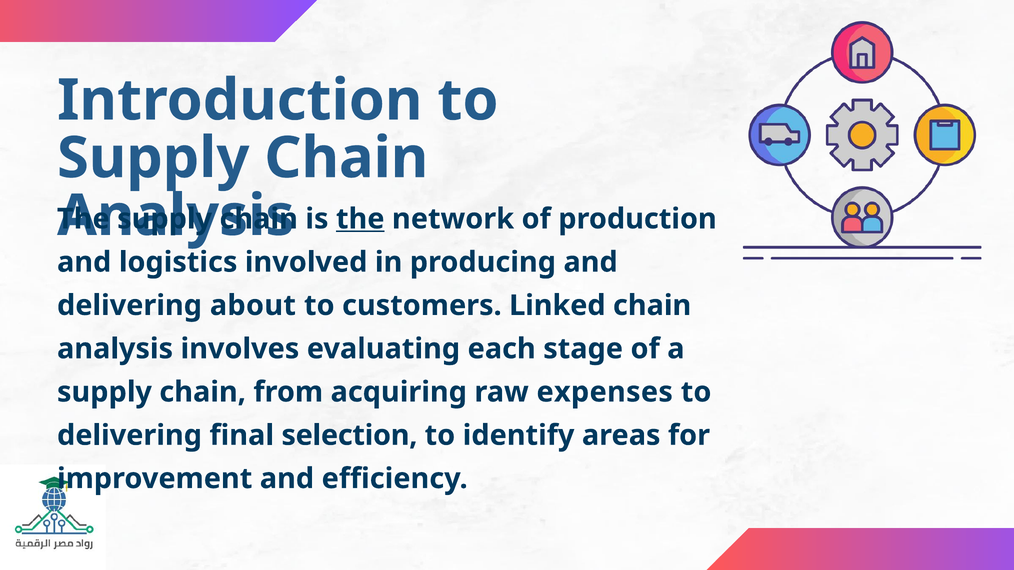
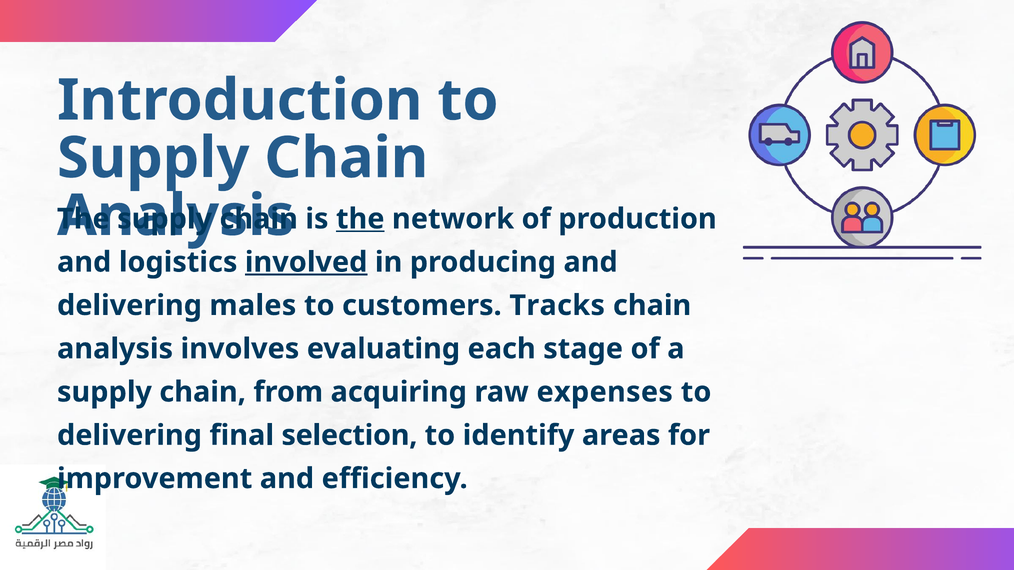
involved underline: none -> present
about: about -> males
Linked: Linked -> Tracks
